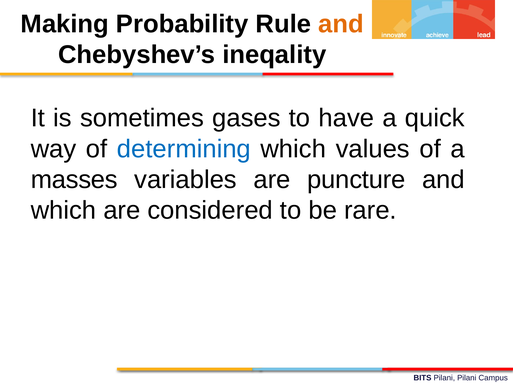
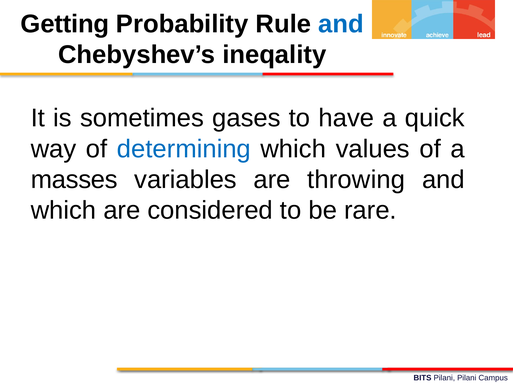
Making: Making -> Getting
and at (341, 24) colour: orange -> blue
puncture: puncture -> throwing
